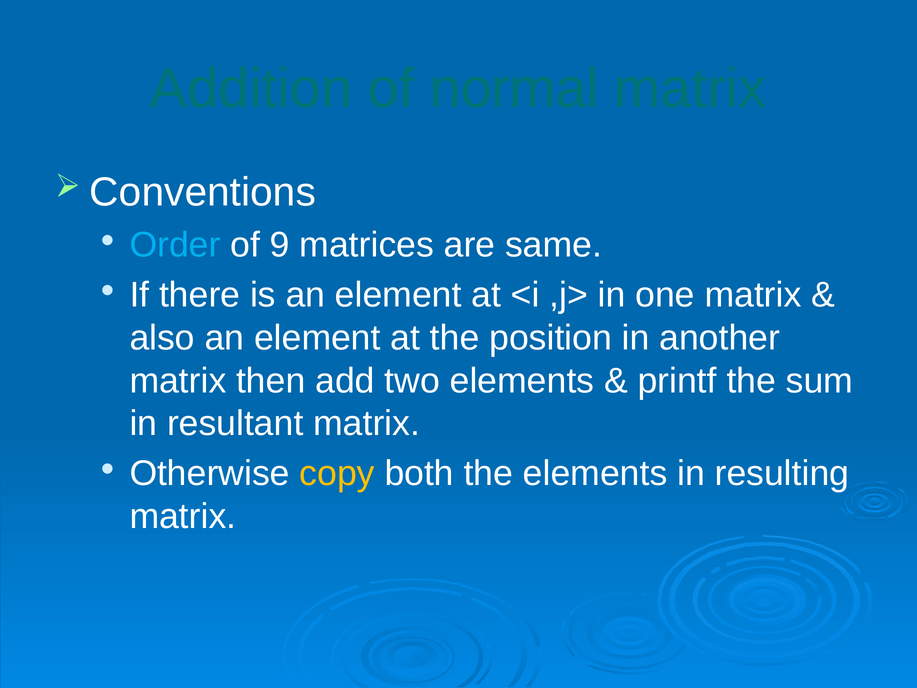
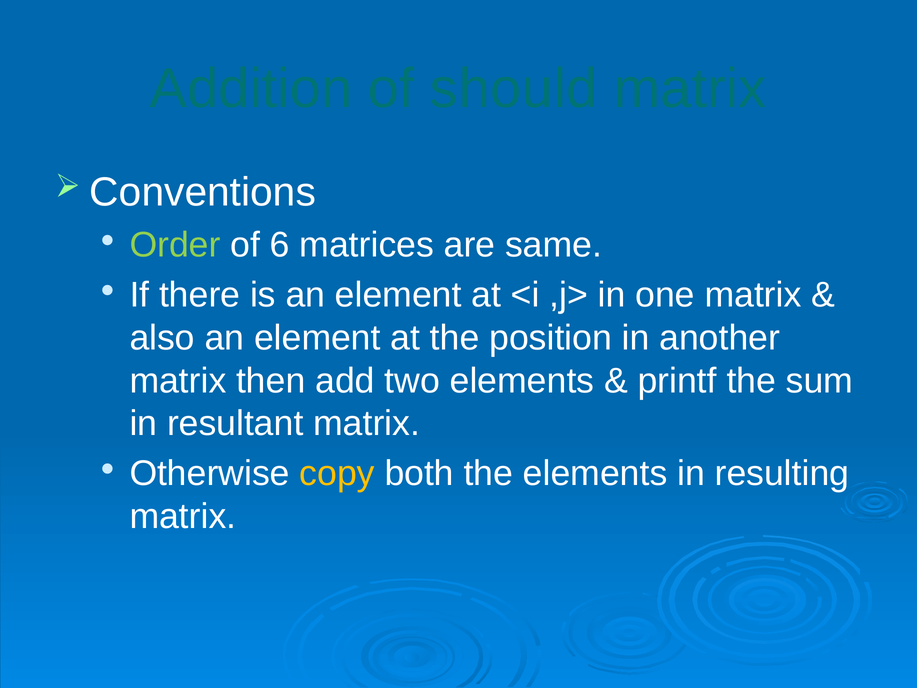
normal: normal -> should
Order colour: light blue -> light green
9: 9 -> 6
